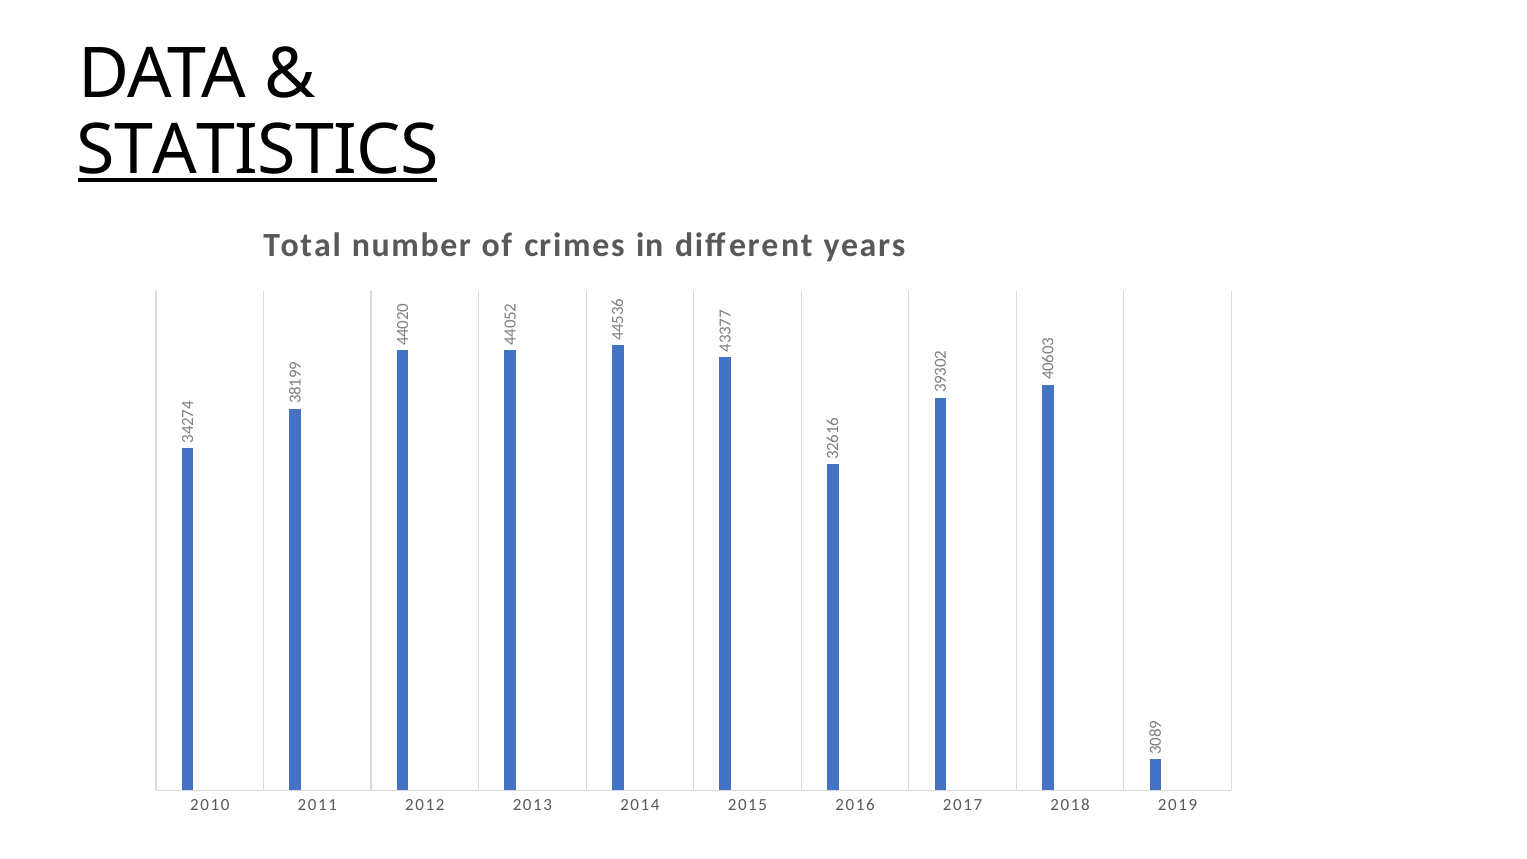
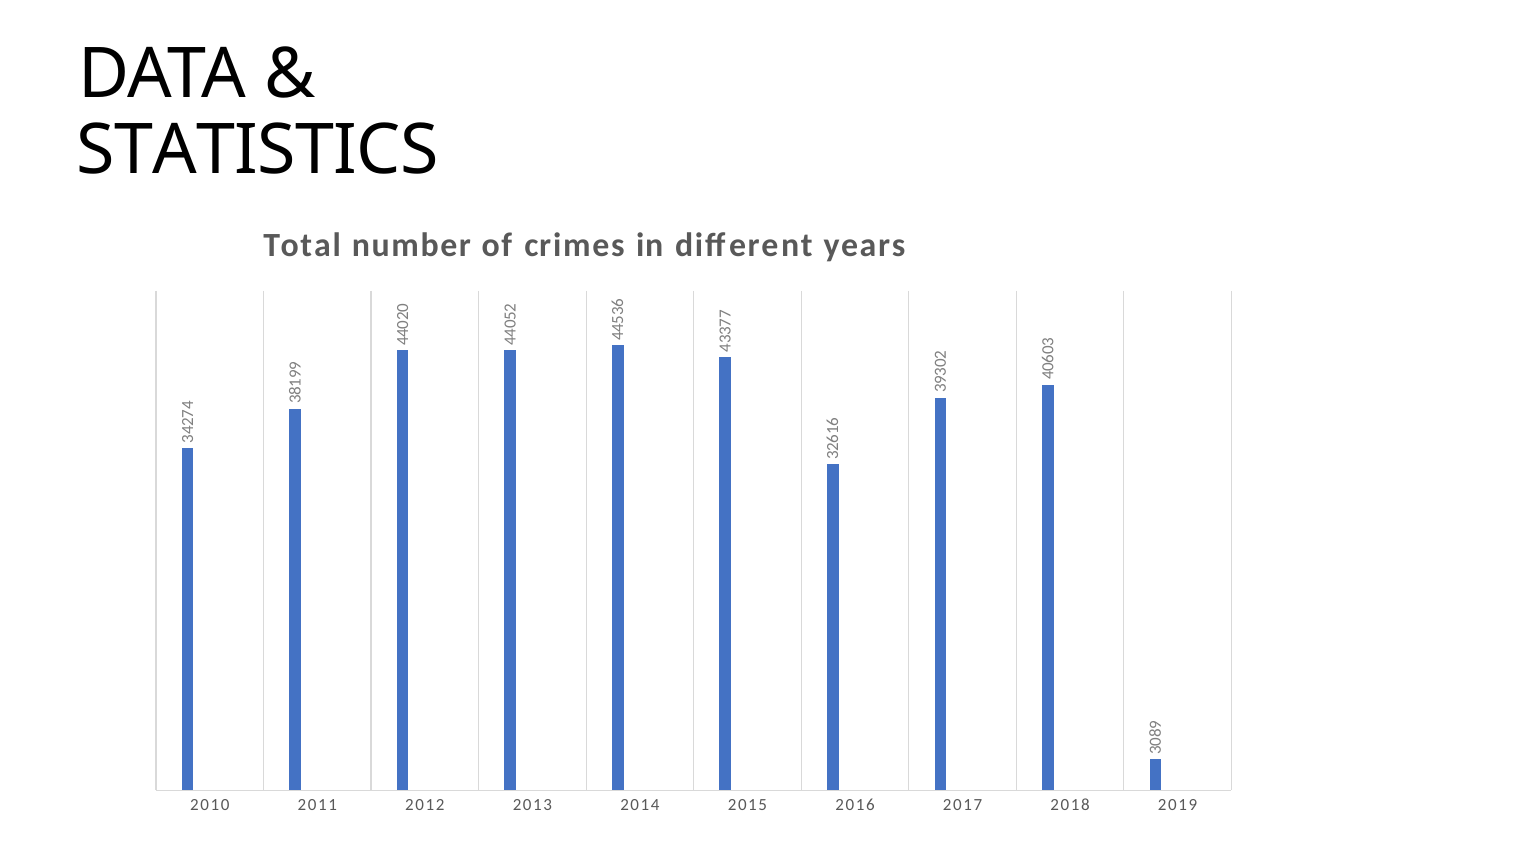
STATISTICS underline: present -> none
